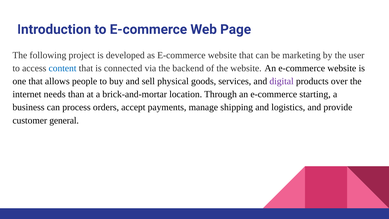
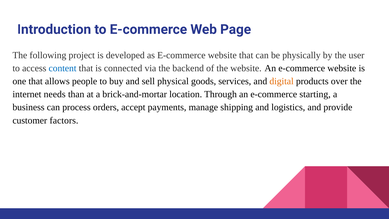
marketing: marketing -> physically
digital colour: purple -> orange
general: general -> factors
